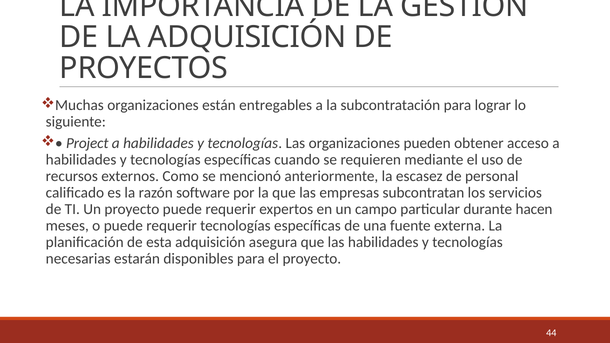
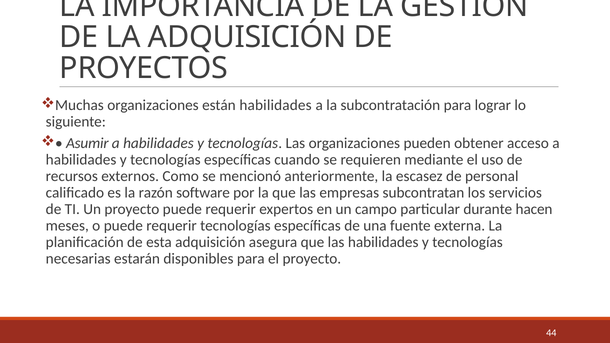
están entregables: entregables -> habilidades
Project: Project -> Asumir
